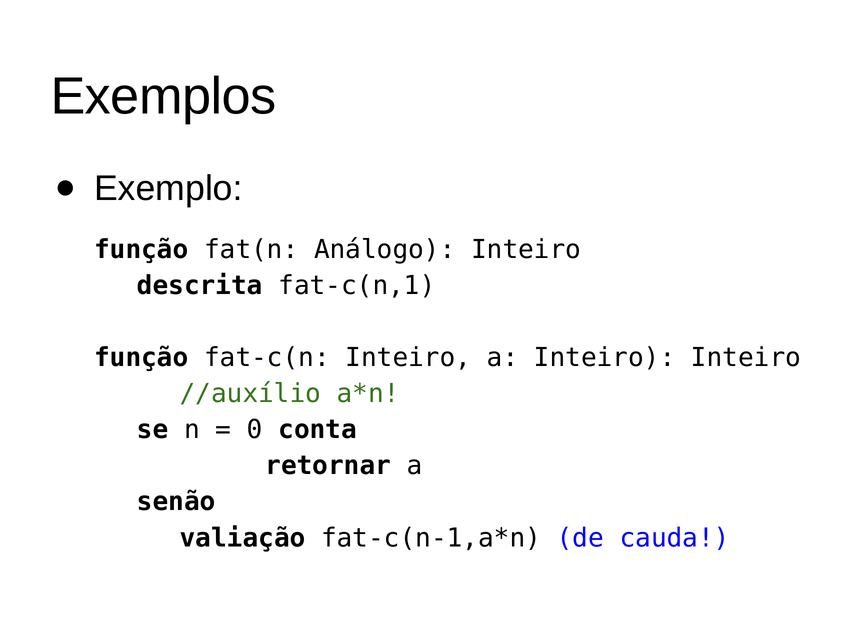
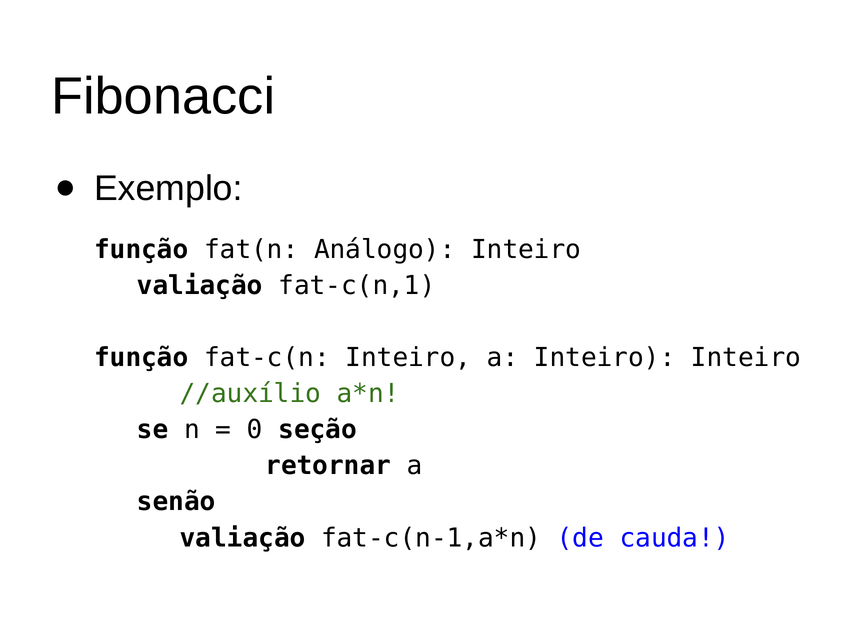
Exemplos: Exemplos -> Fibonacci
descrita at (200, 286): descrita -> valiação
conta: conta -> seção
